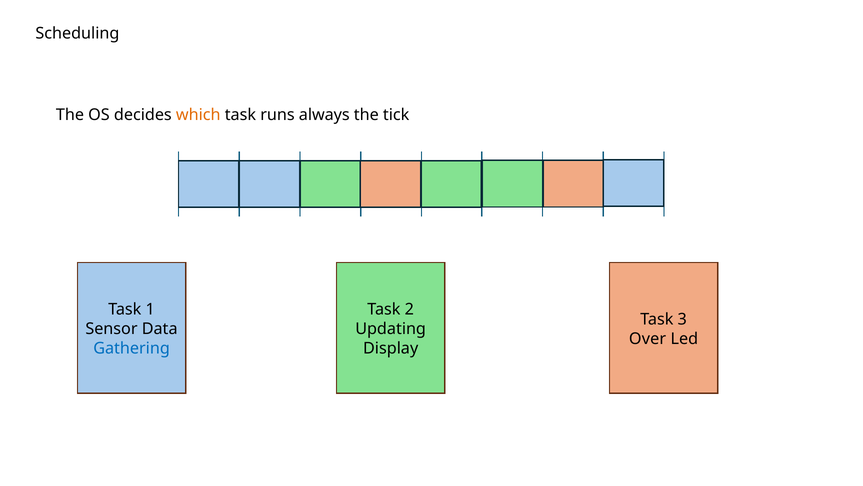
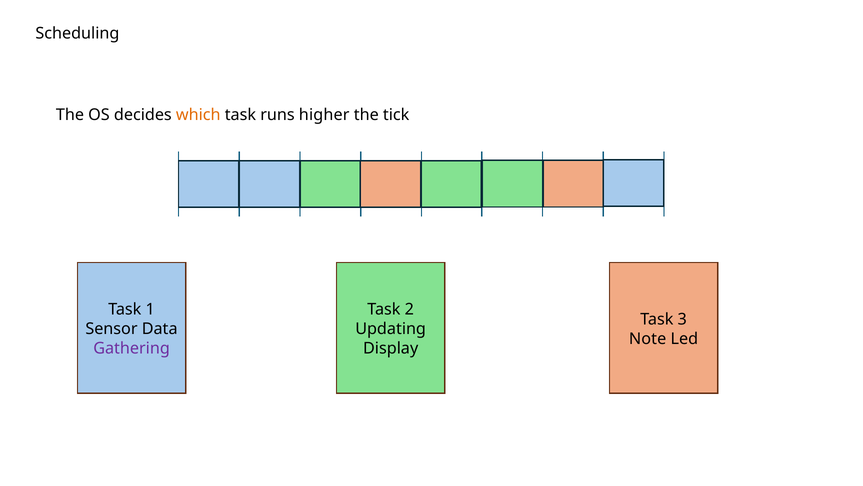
always: always -> higher
Over: Over -> Note
Gathering colour: blue -> purple
